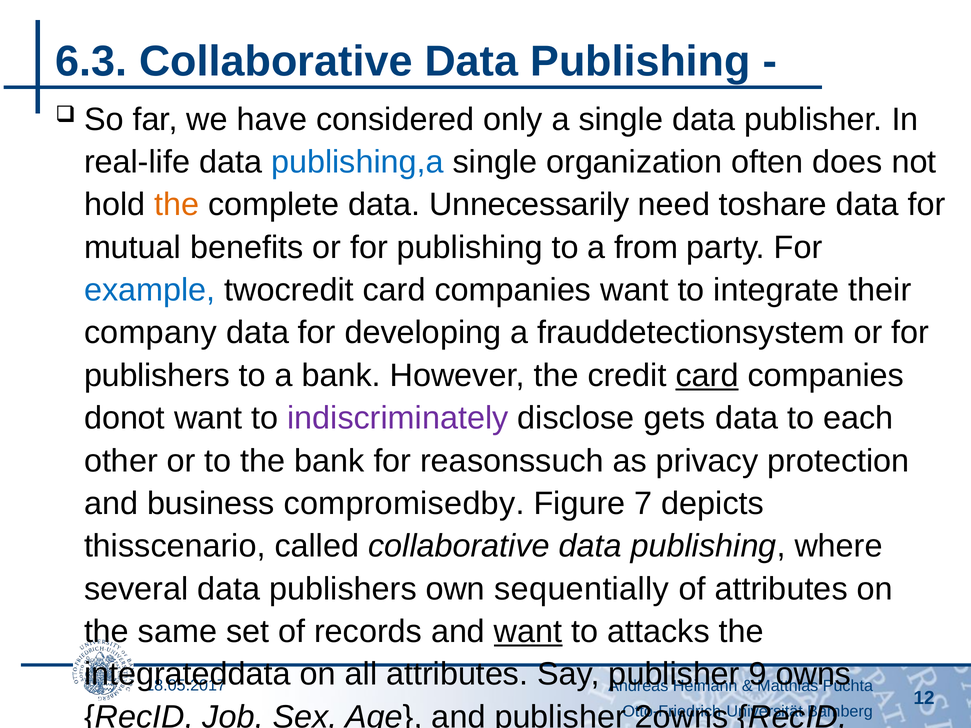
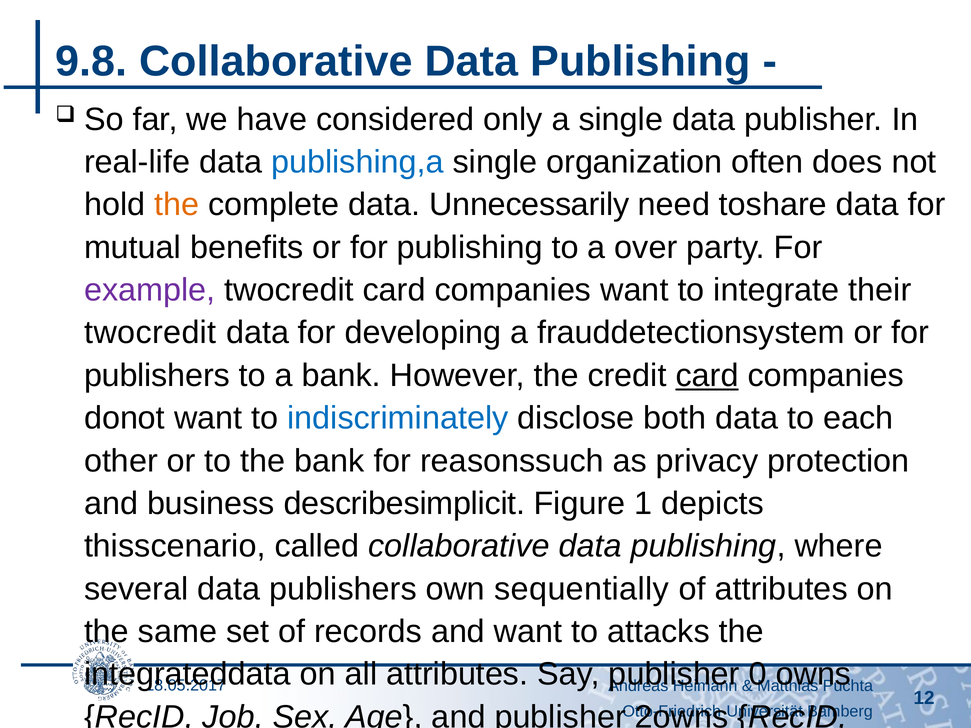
6.3: 6.3 -> 9.8
from: from -> over
example colour: blue -> purple
company at (150, 333): company -> twocredit
indiscriminately colour: purple -> blue
gets: gets -> both
compromisedby: compromisedby -> describesimplicit
7: 7 -> 1
want at (528, 632) underline: present -> none
9: 9 -> 0
